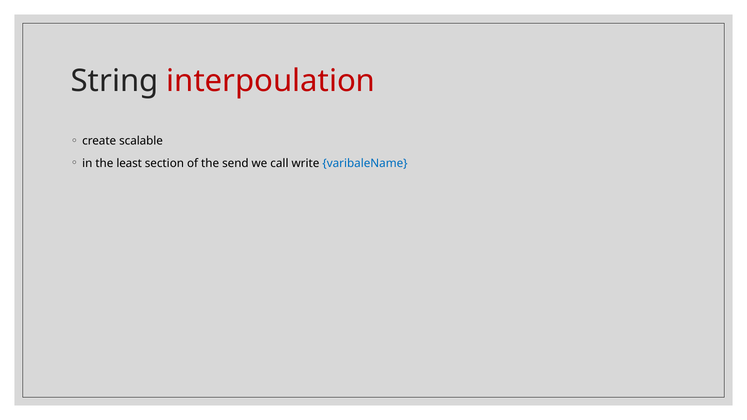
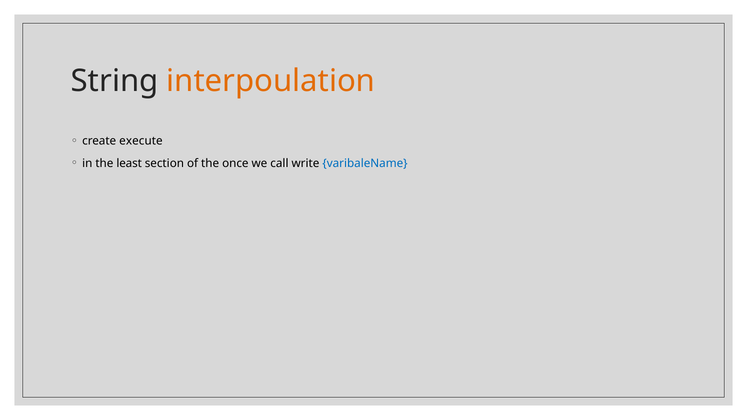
interpoulation colour: red -> orange
scalable: scalable -> execute
send: send -> once
